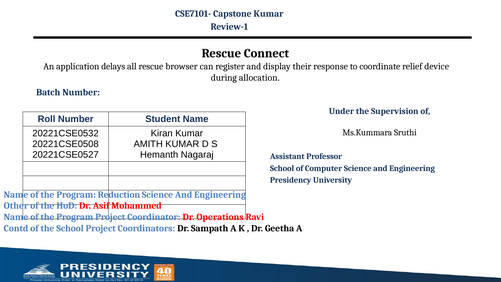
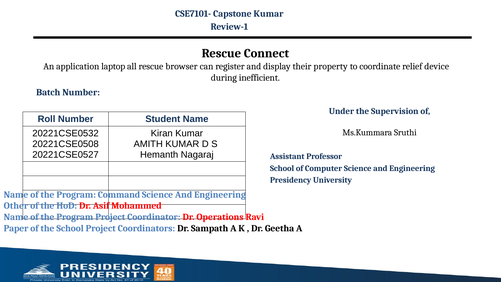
delays: delays -> laptop
response: response -> property
allocation: allocation -> inefficient
Reduction: Reduction -> Command
Contd: Contd -> Paper
